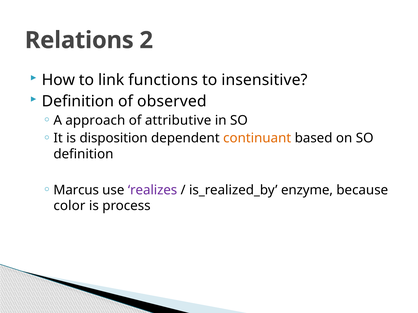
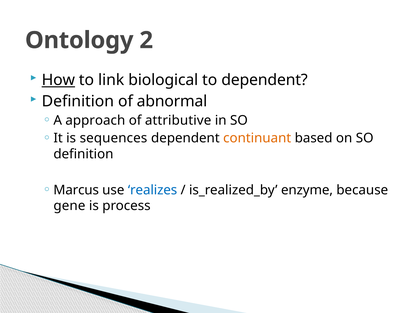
Relations: Relations -> Ontology
How underline: none -> present
functions: functions -> biological
to insensitive: insensitive -> dependent
observed: observed -> abnormal
disposition: disposition -> sequences
realizes colour: purple -> blue
color: color -> gene
